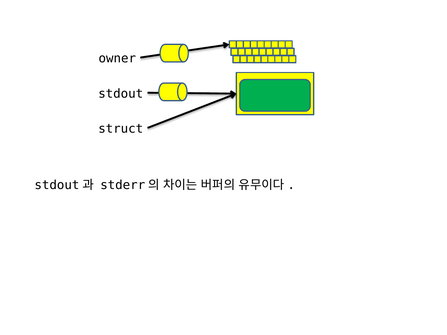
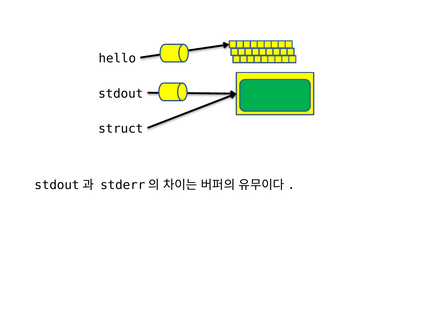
owner: owner -> hello
